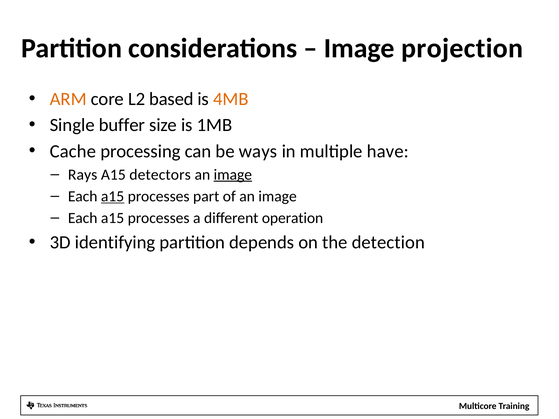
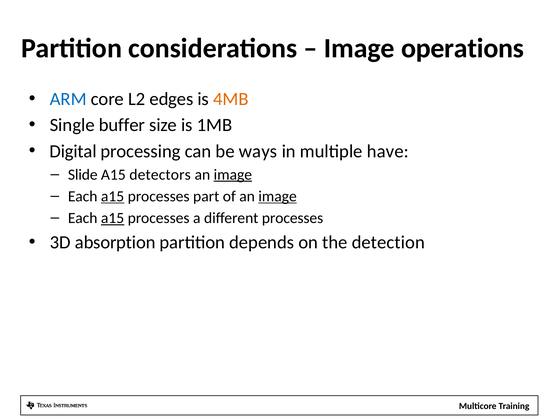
projection: projection -> operations
ARM colour: orange -> blue
based: based -> edges
Cache: Cache -> Digital
Rays: Rays -> Slide
image at (278, 196) underline: none -> present
a15 at (113, 218) underline: none -> present
different operation: operation -> processes
identifying: identifying -> absorption
